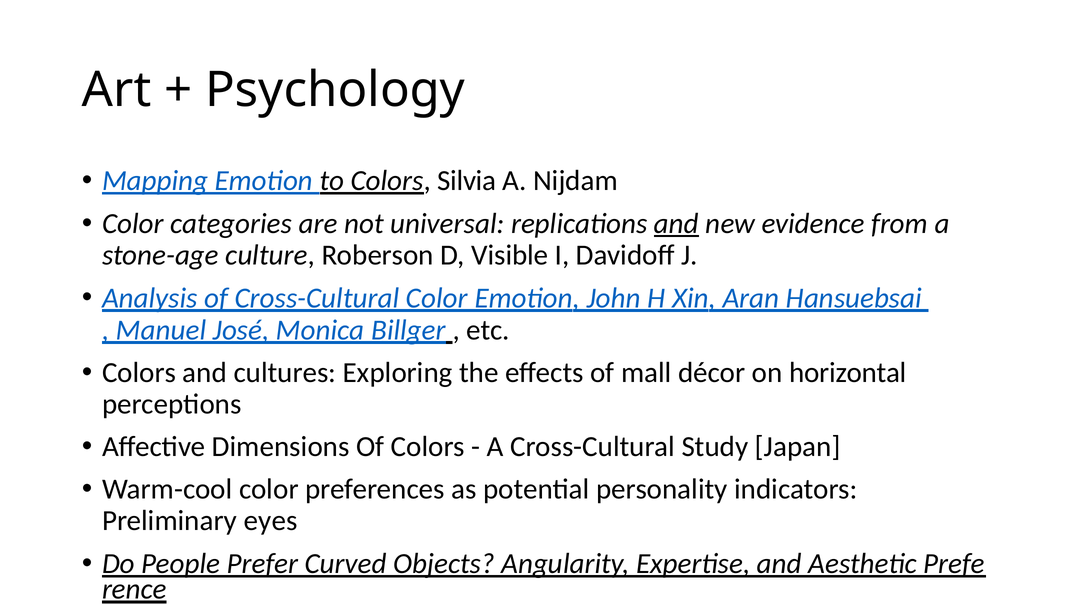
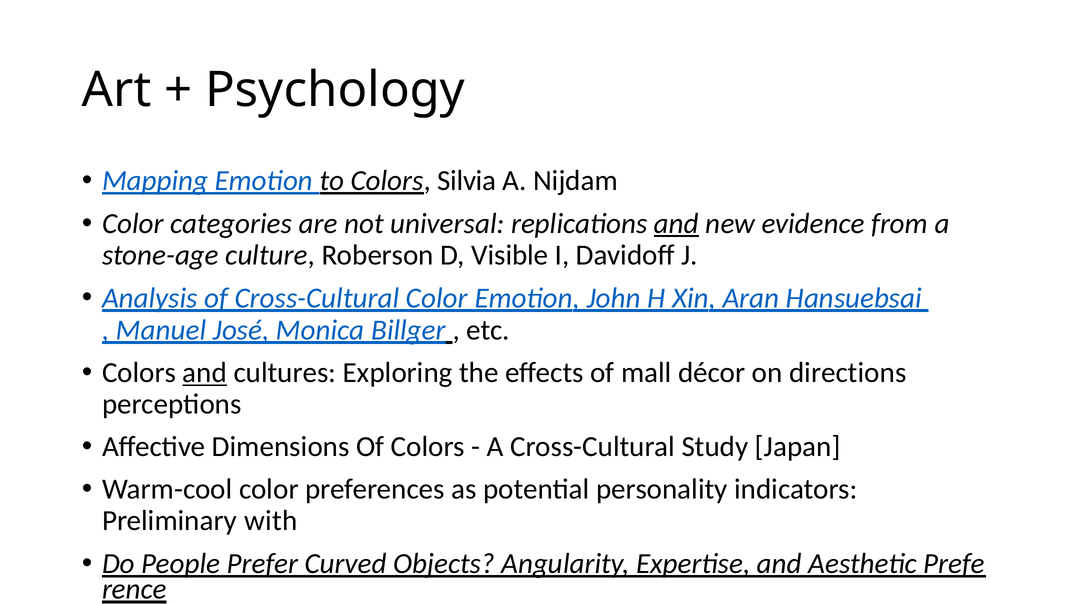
and at (205, 373) underline: none -> present
horizontal: horizontal -> directions
eyes: eyes -> with
